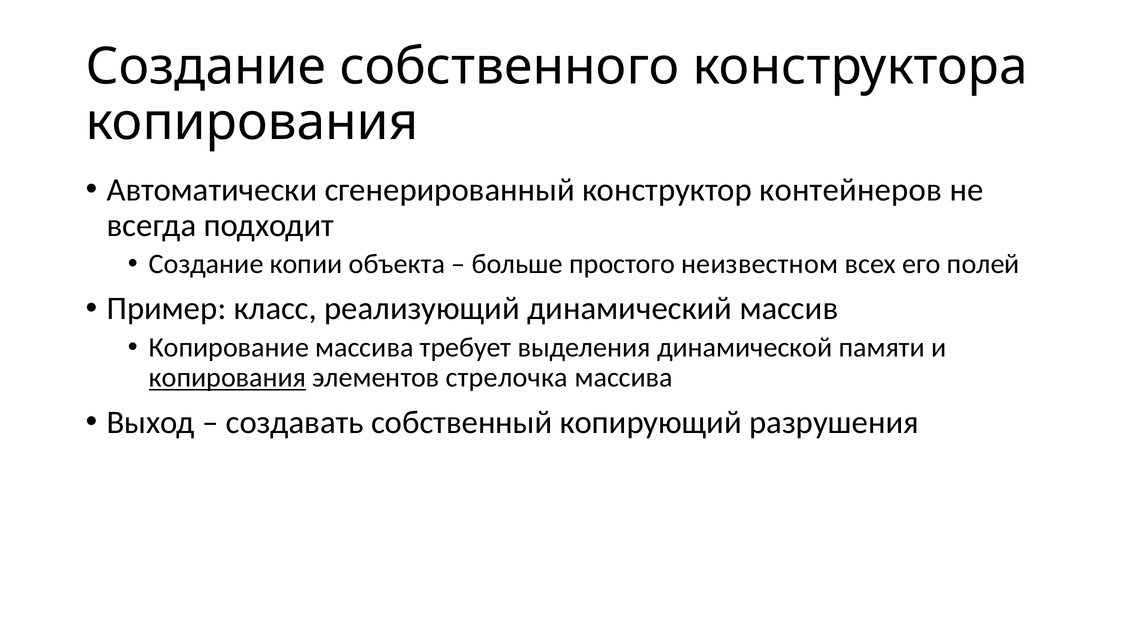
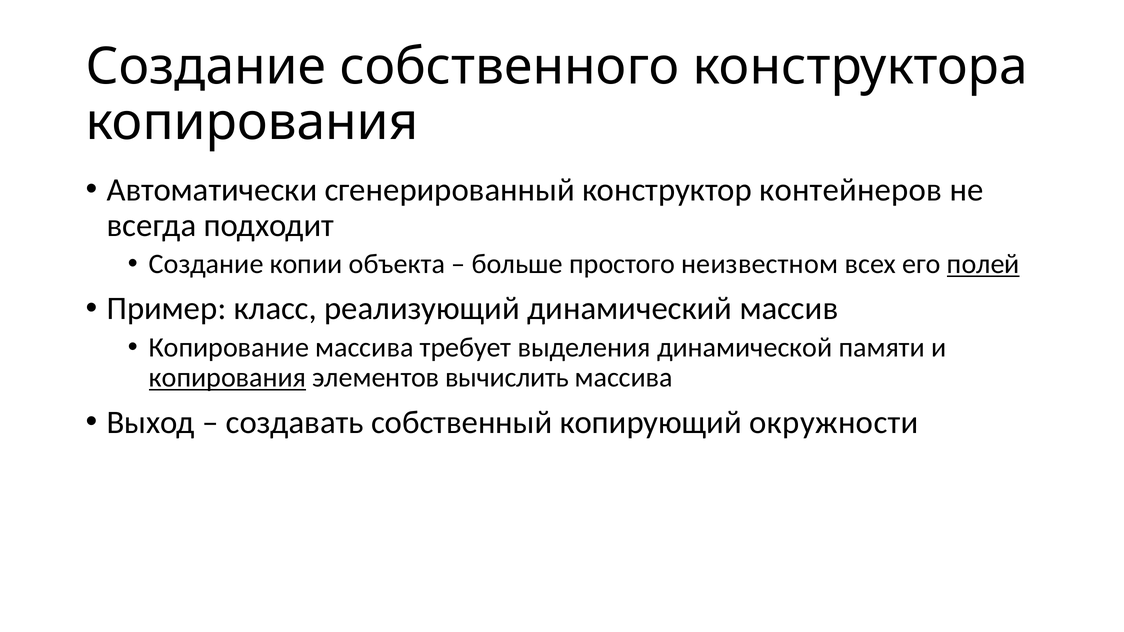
полей underline: none -> present
стрелочка: стрелочка -> вычислить
разрушения: разрушения -> окружности
